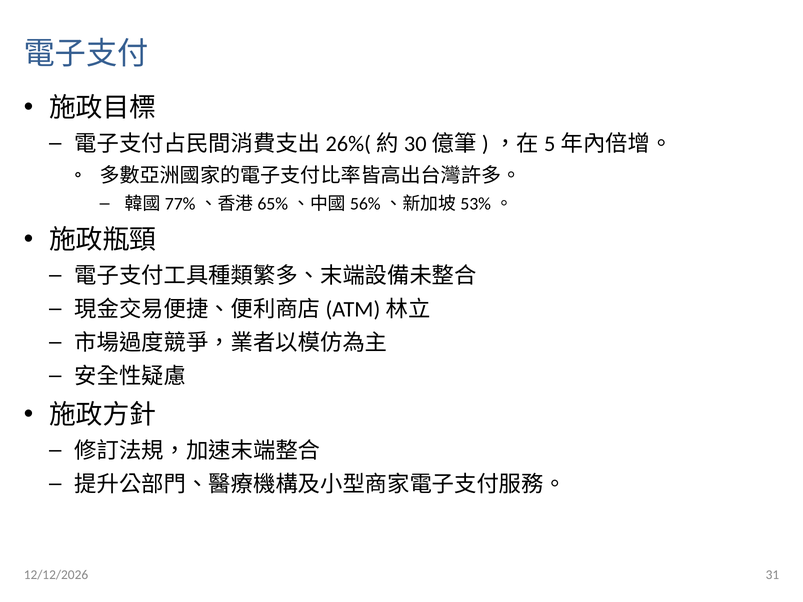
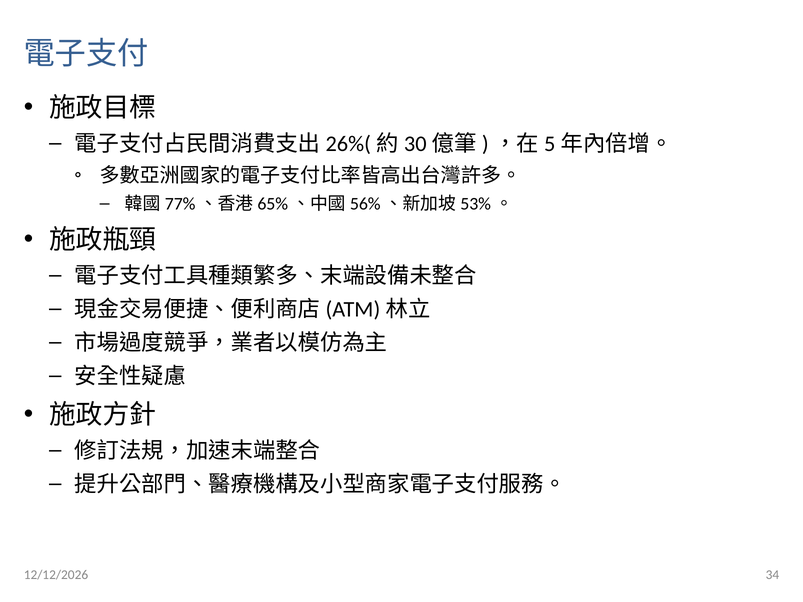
31: 31 -> 34
